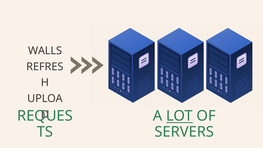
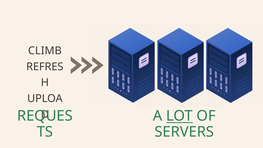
WALLS: WALLS -> CLIMB
